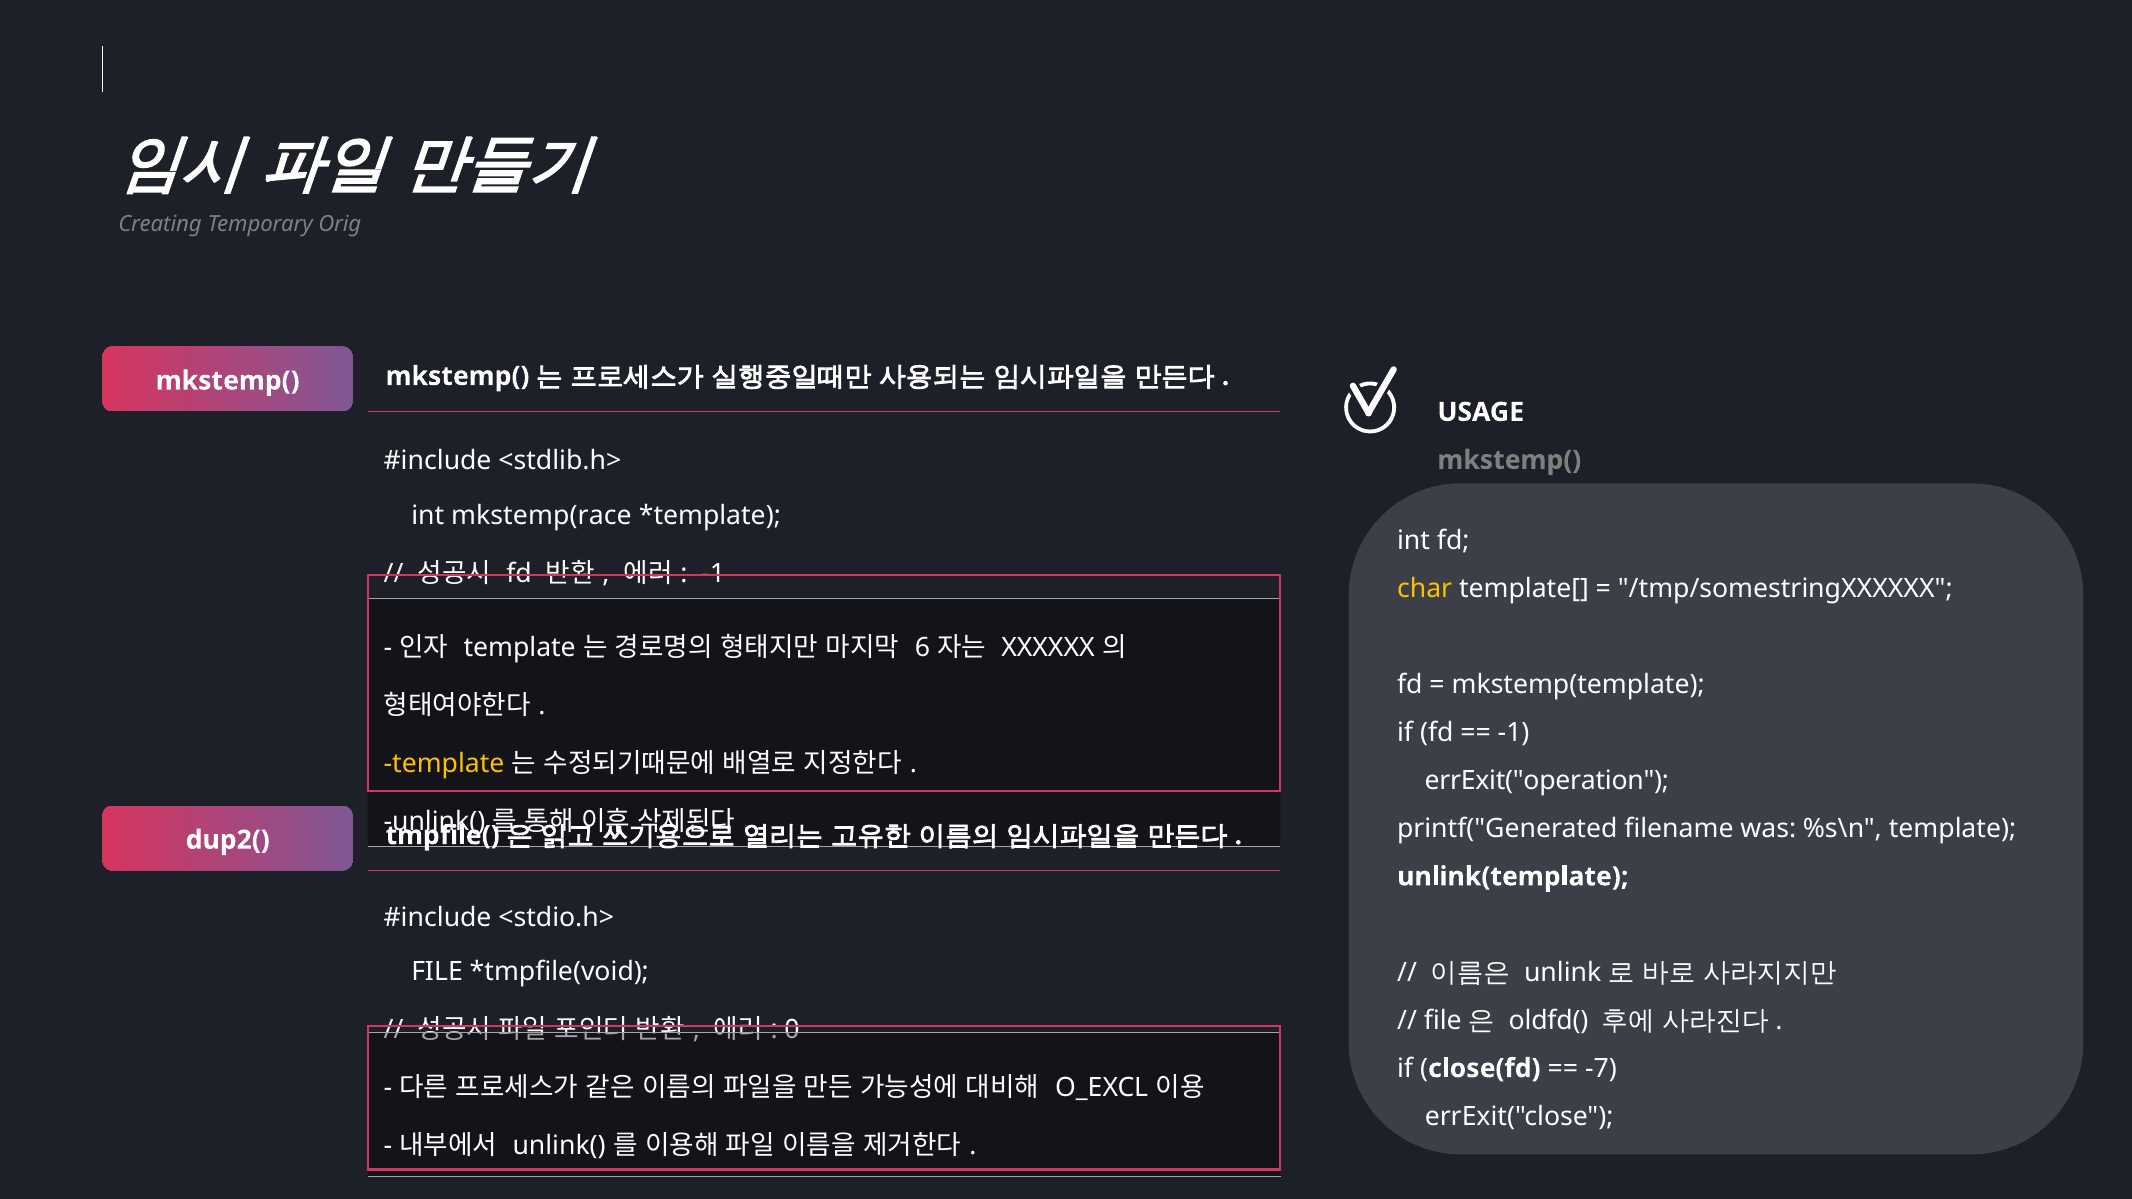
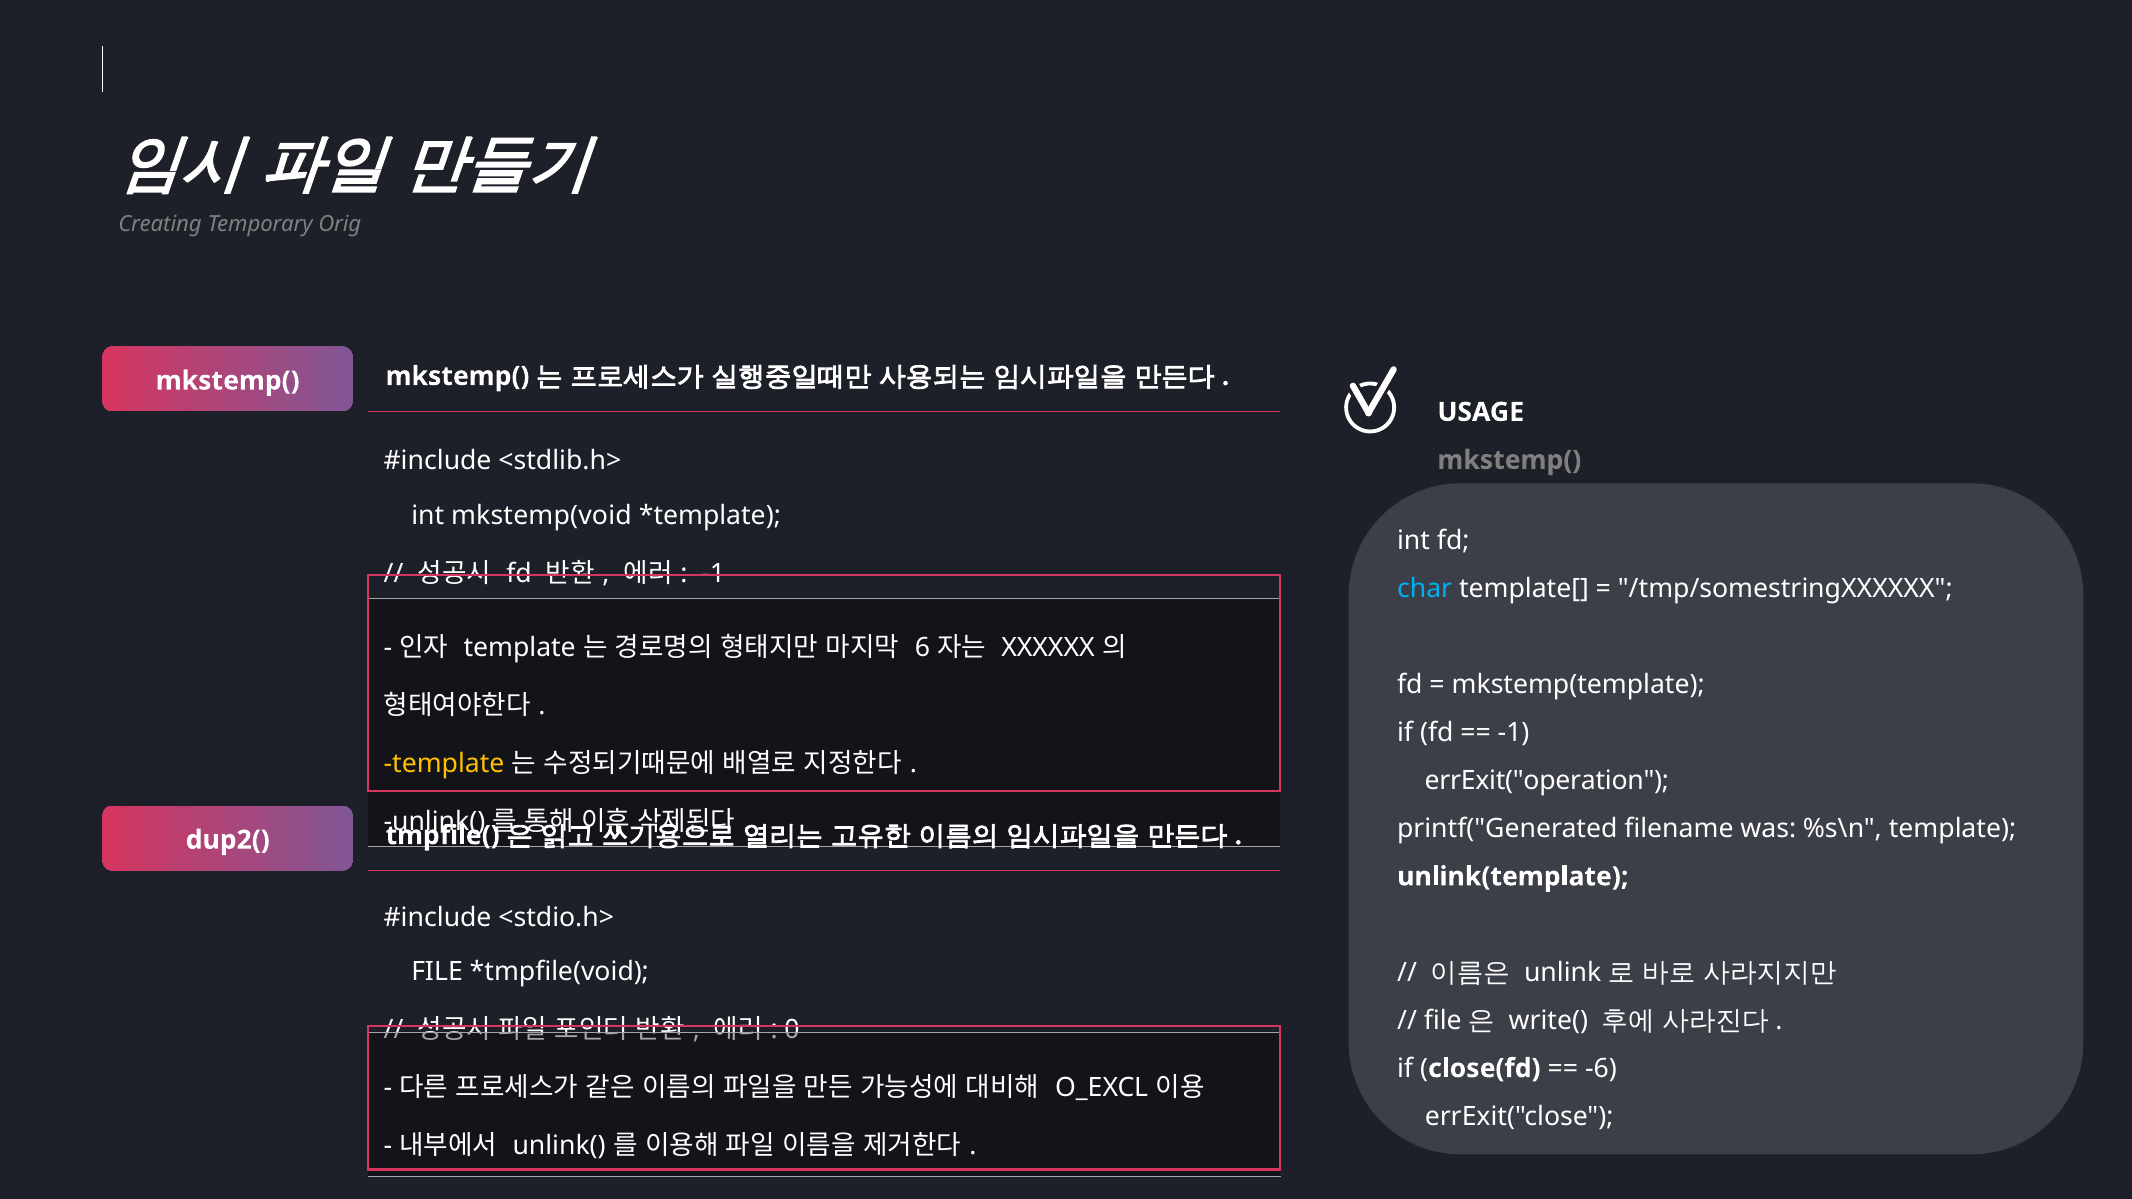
mkstemp(race: mkstemp(race -> mkstemp(void
char colour: yellow -> light blue
oldfd(: oldfd( -> write(
-7: -7 -> -6
